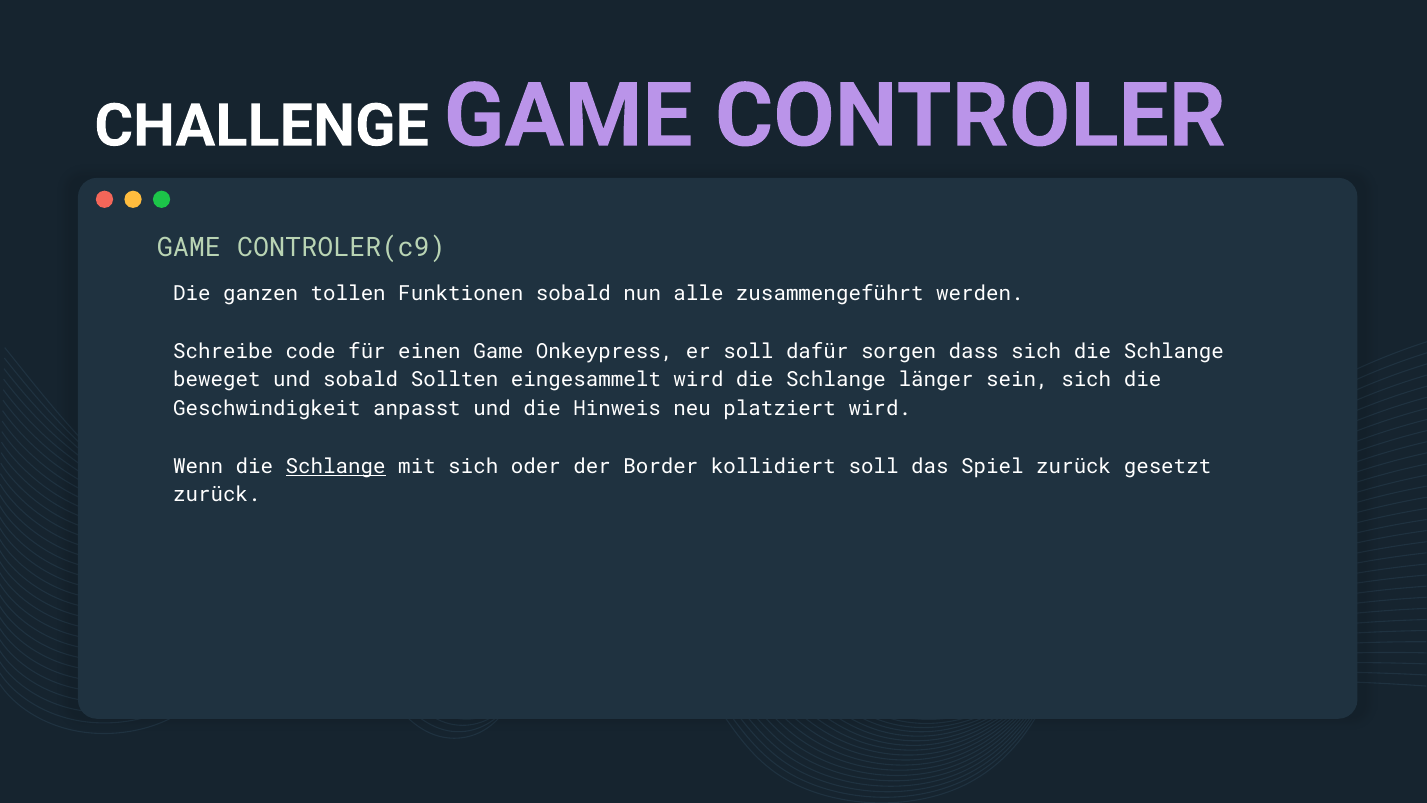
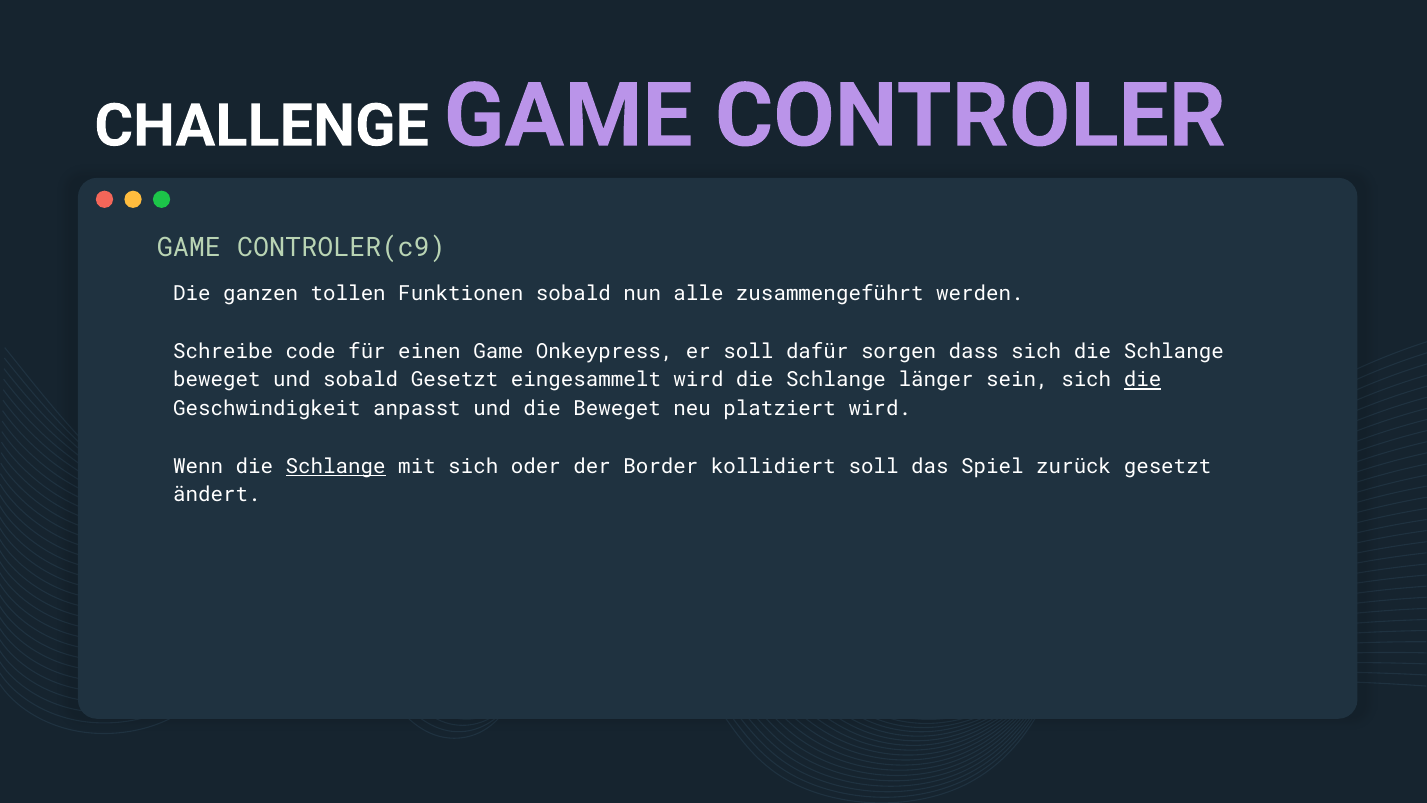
sobald Sollten: Sollten -> Gesetzt
die at (1143, 380) underline: none -> present
die Hinweis: Hinweis -> Beweget
zurück at (217, 495): zurück -> ändert
